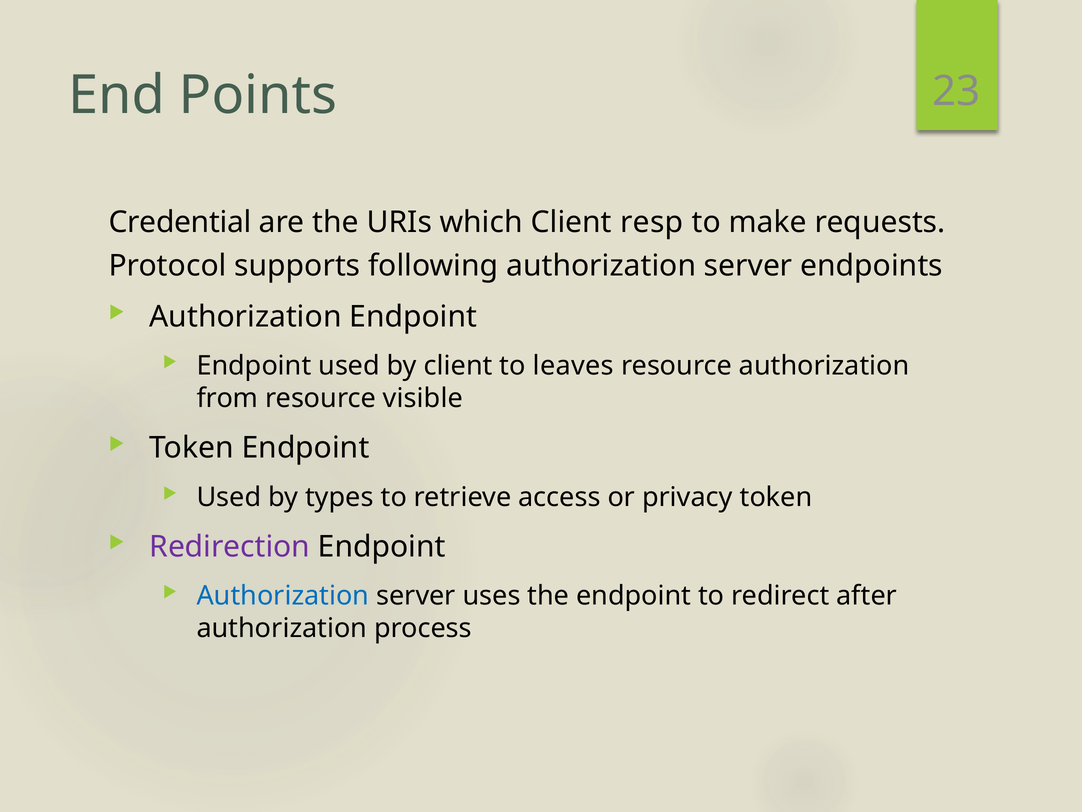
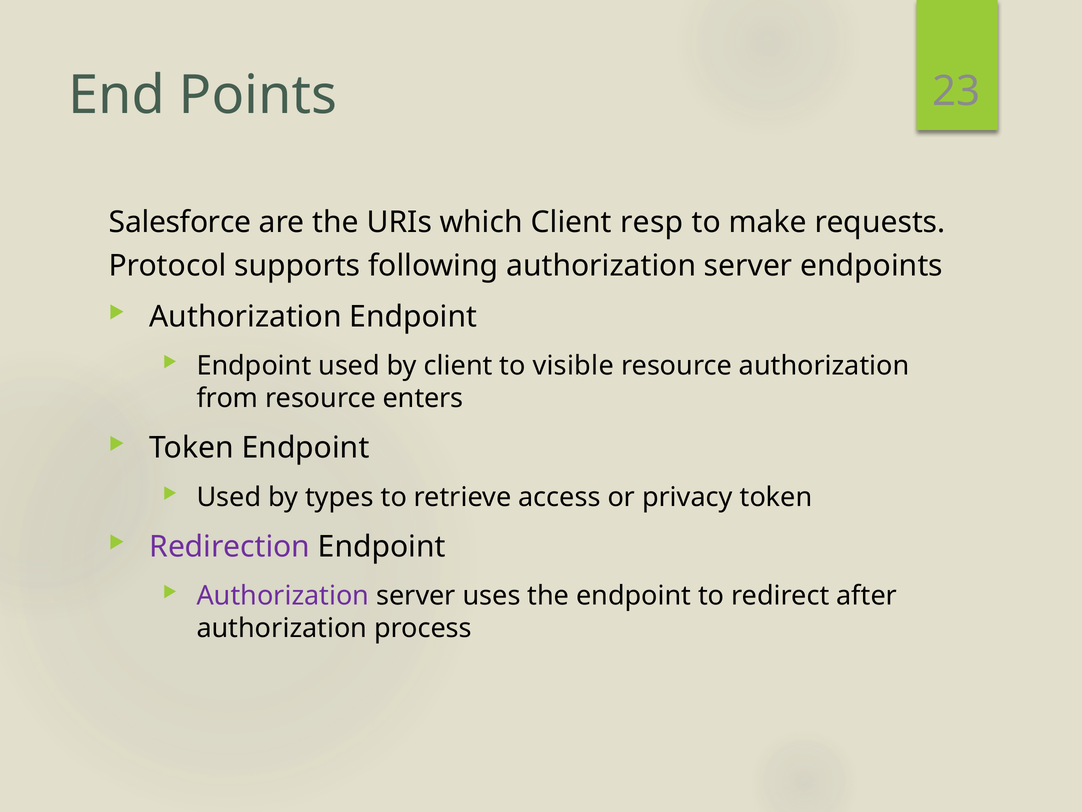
Credential: Credential -> Salesforce
leaves: leaves -> visible
visible: visible -> enters
Authorization at (283, 596) colour: blue -> purple
